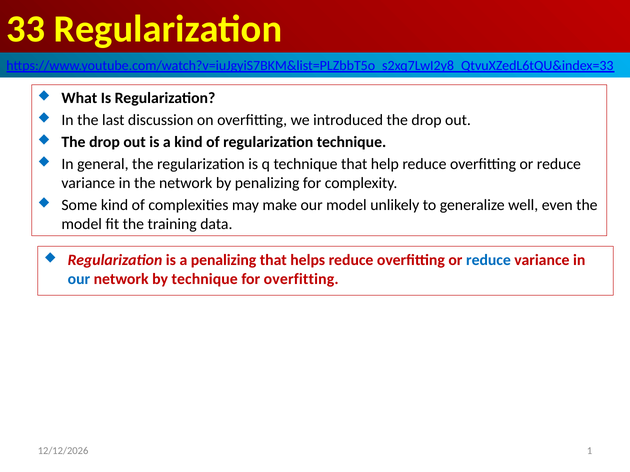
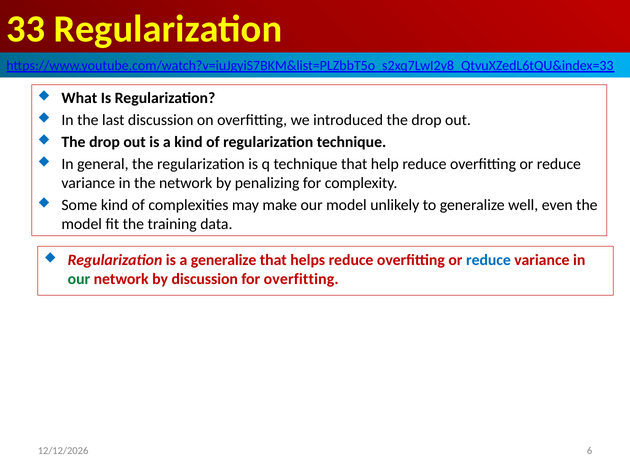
a penalizing: penalizing -> generalize
our at (79, 279) colour: blue -> green
by technique: technique -> discussion
1: 1 -> 6
